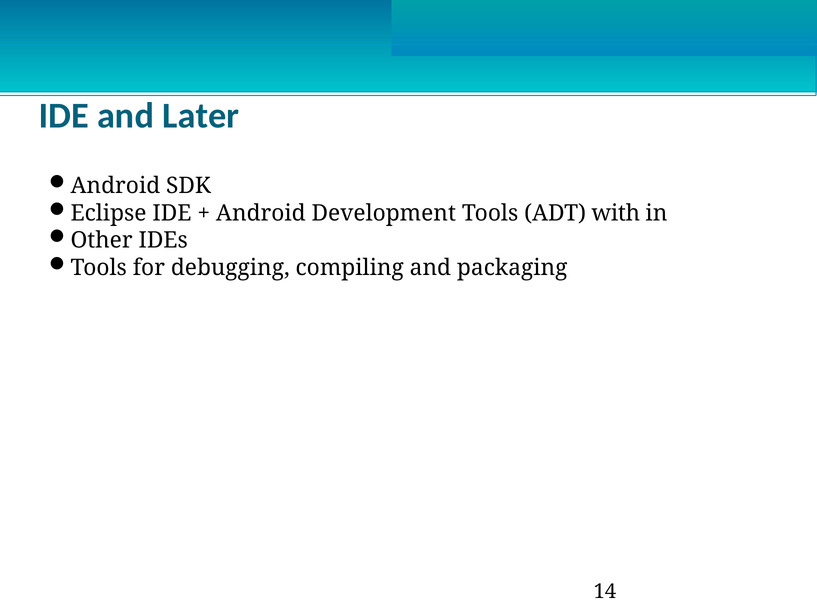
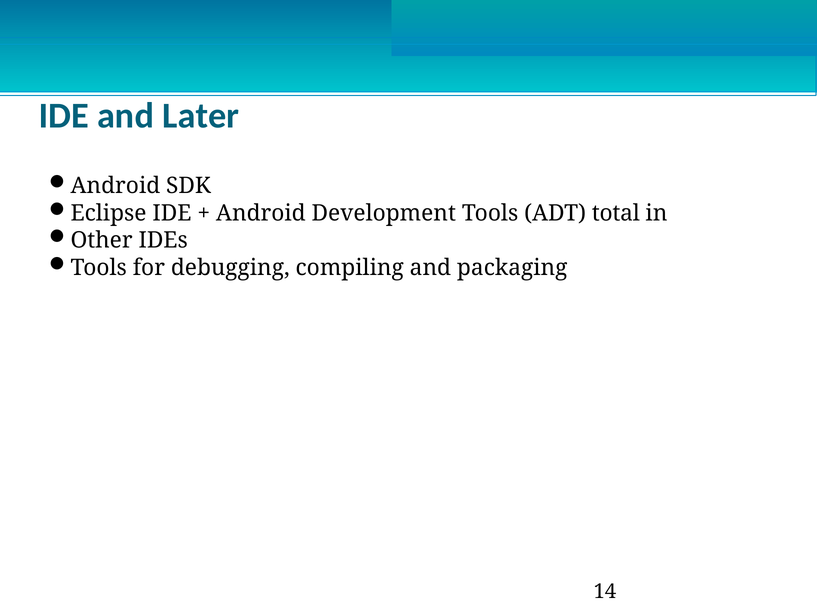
with: with -> total
